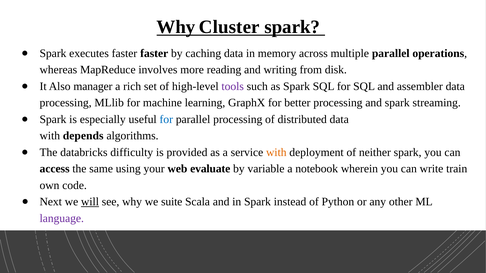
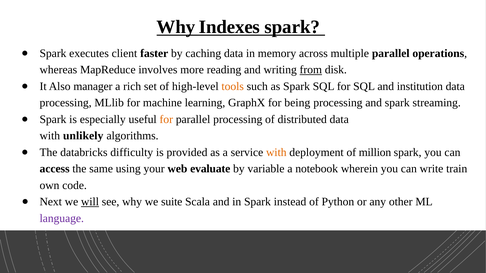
Cluster: Cluster -> Indexes
executes faster: faster -> client
from underline: none -> present
tools colour: purple -> orange
assembler: assembler -> institution
better: better -> being
for at (166, 119) colour: blue -> orange
depends: depends -> unlikely
neither: neither -> million
